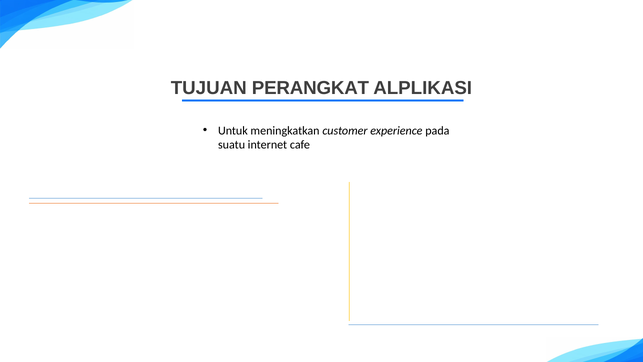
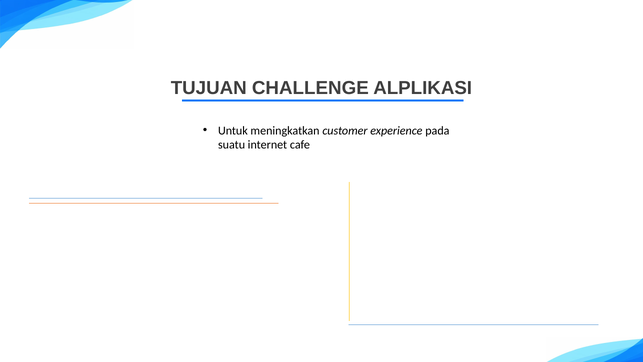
PERANGKAT: PERANGKAT -> CHALLENGE
